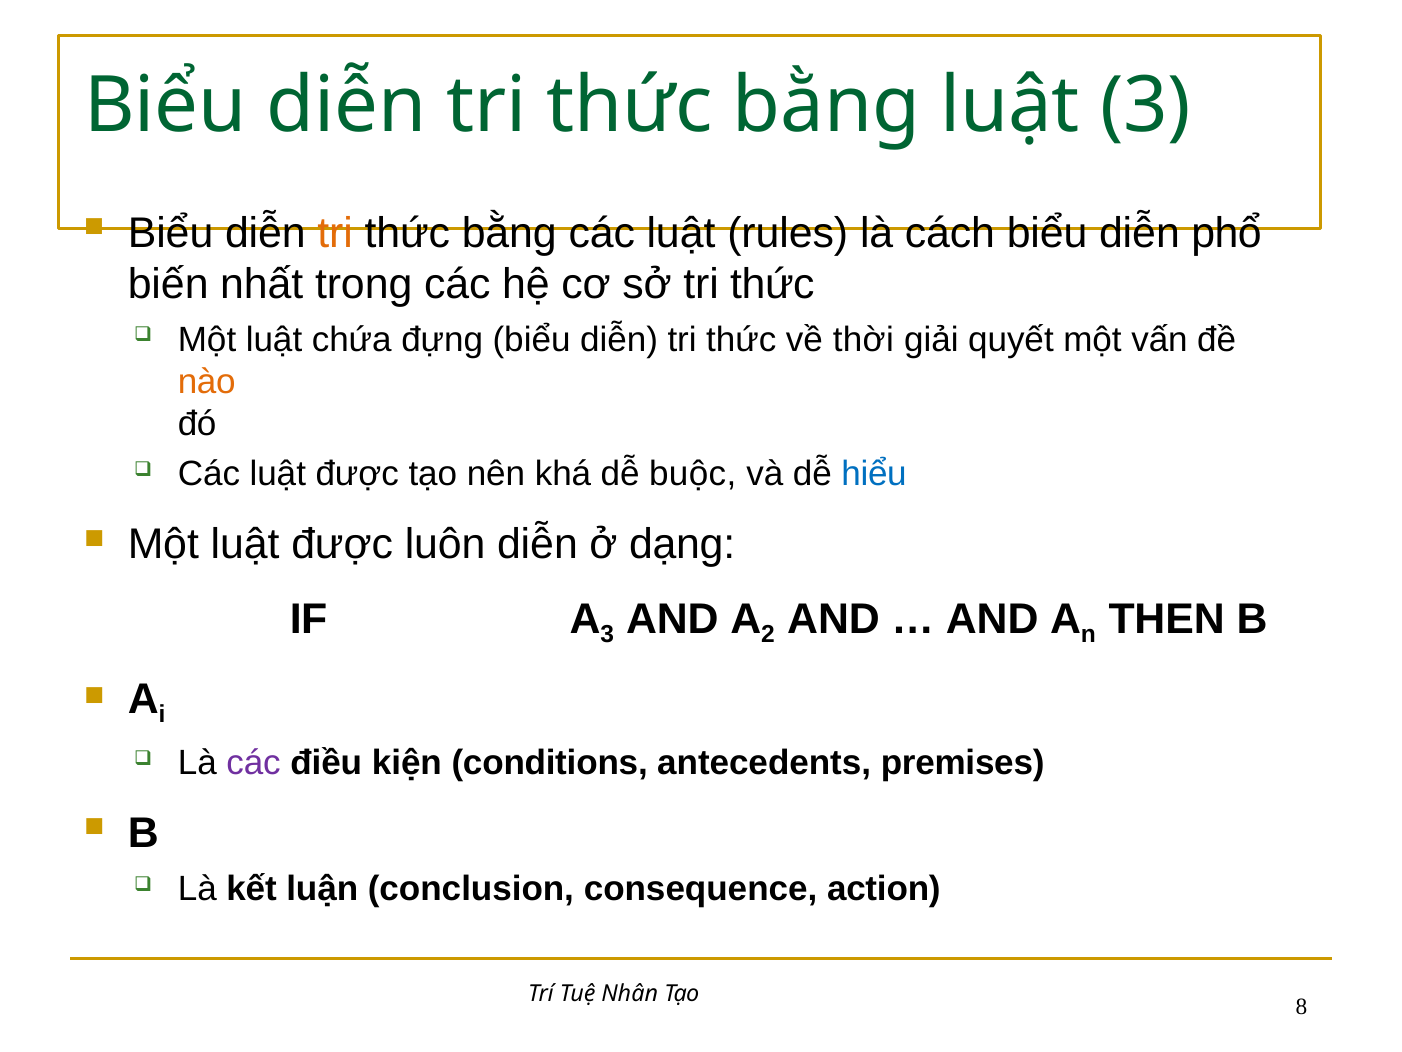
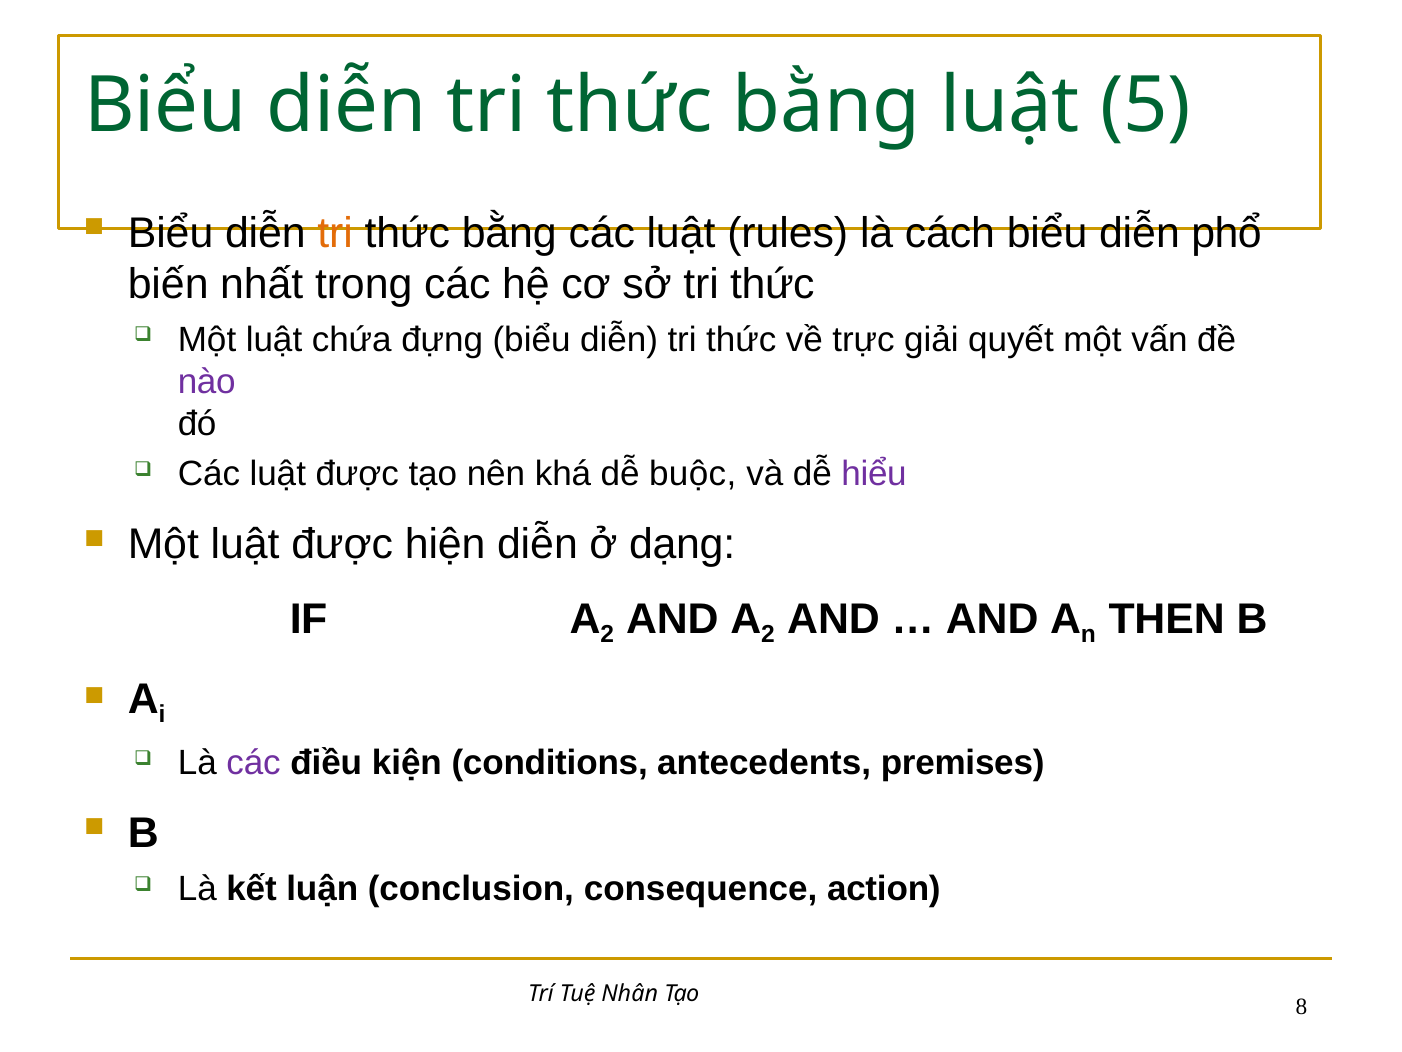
luật 3: 3 -> 5
thời: thời -> trực
nào colour: orange -> purple
hiểu colour: blue -> purple
luôn: luôn -> hiện
3 at (607, 634): 3 -> 2
